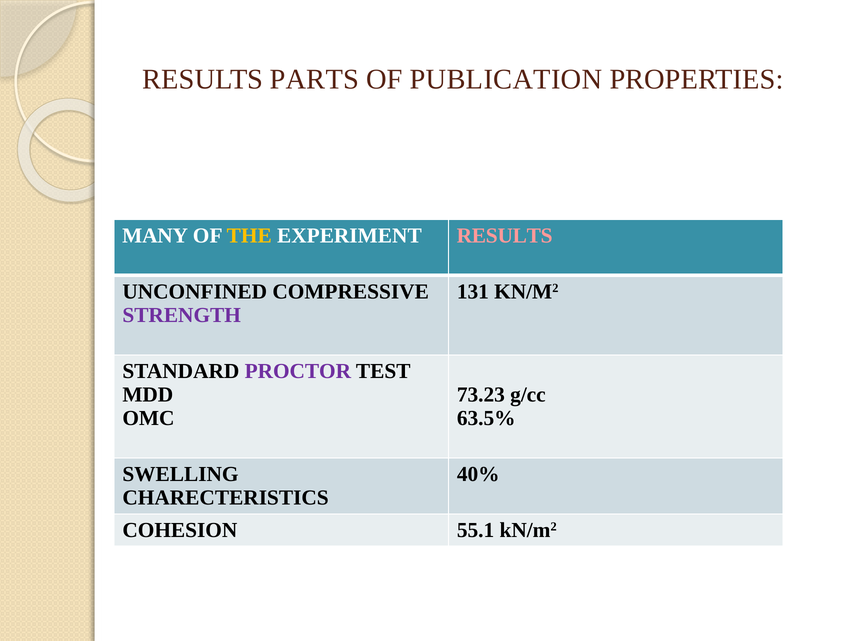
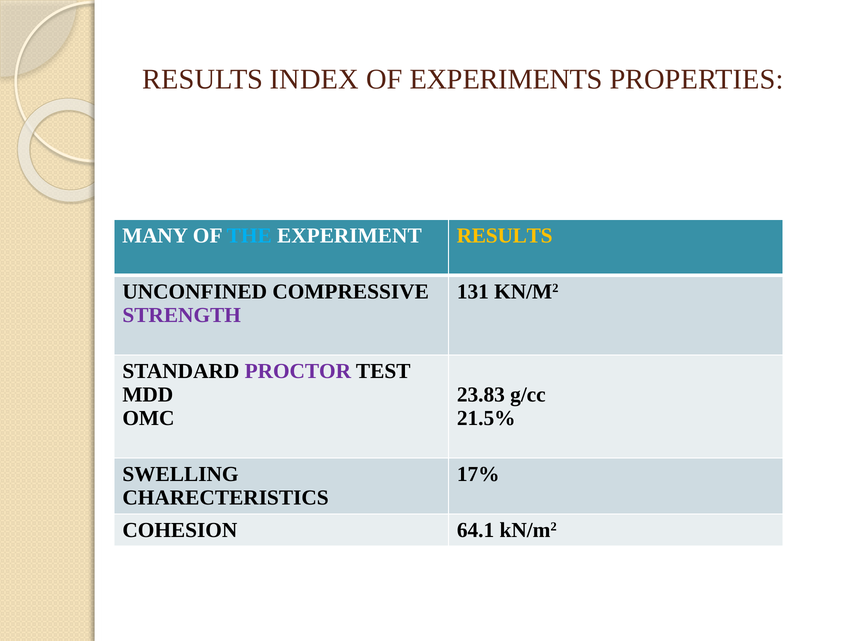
PARTS: PARTS -> INDEX
PUBLICATION: PUBLICATION -> EXPERIMENTS
THE colour: yellow -> light blue
RESULTS at (505, 235) colour: pink -> yellow
73.23: 73.23 -> 23.83
63.5%: 63.5% -> 21.5%
40%: 40% -> 17%
55.1: 55.1 -> 64.1
